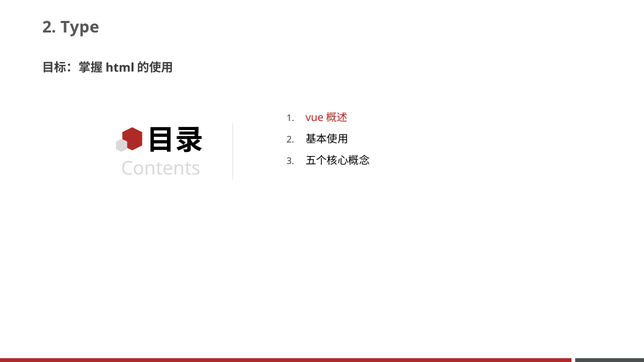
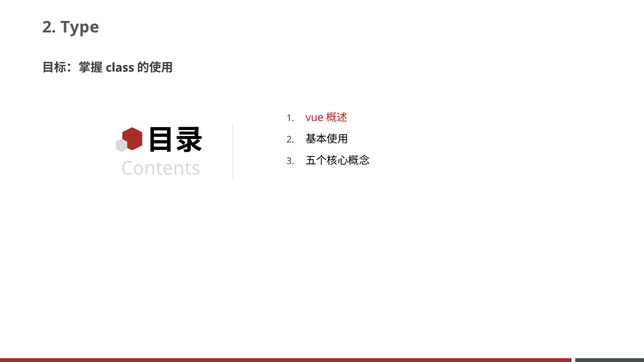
html: html -> class
